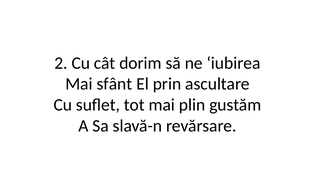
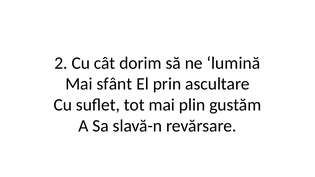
iubirea: iubirea -> lumină
